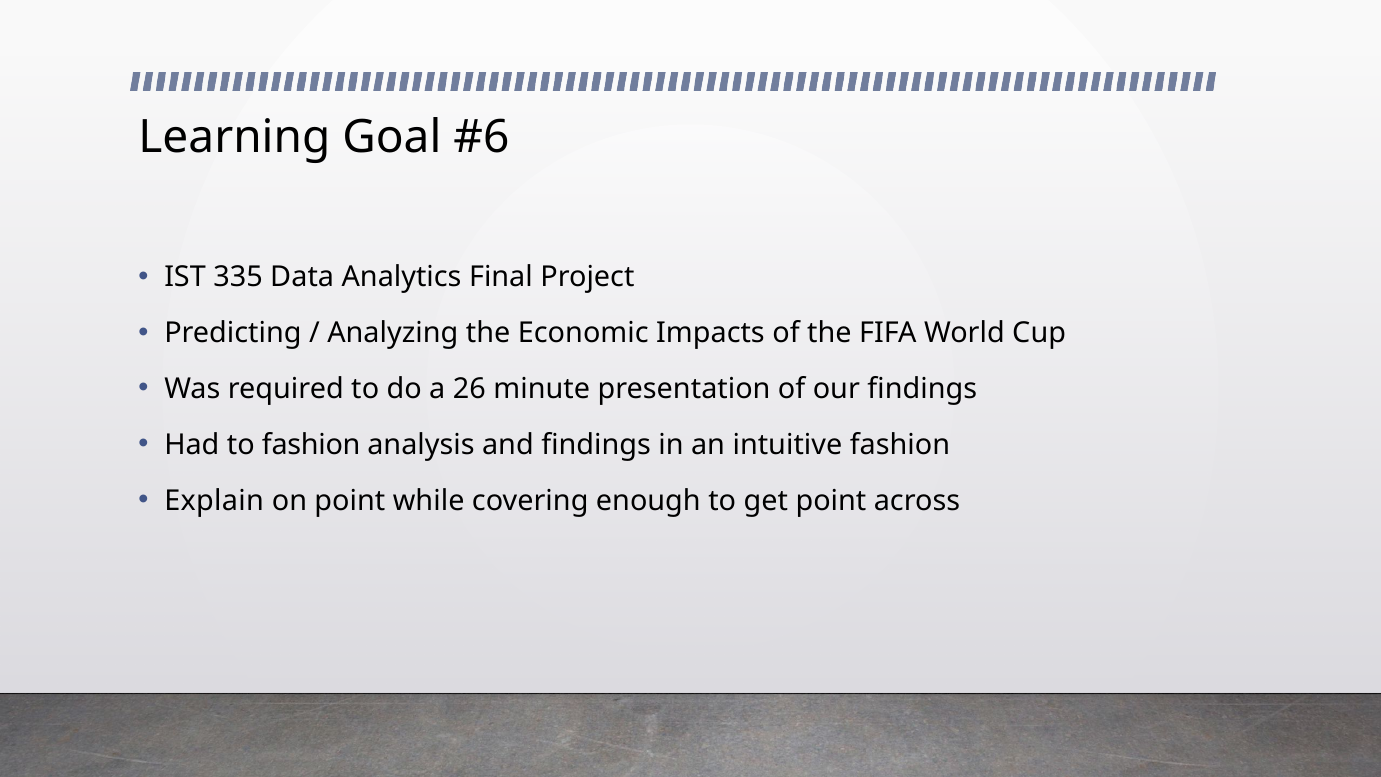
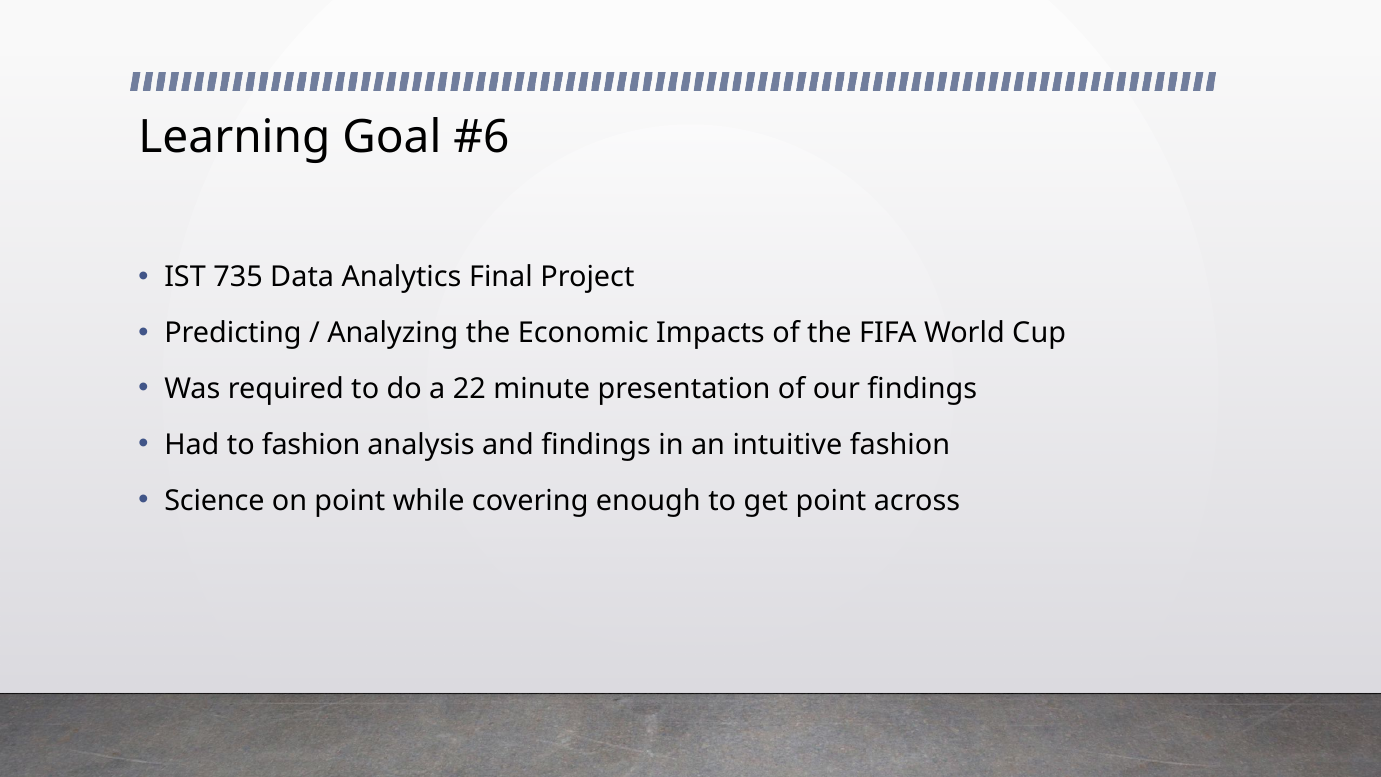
335: 335 -> 735
26: 26 -> 22
Explain: Explain -> Science
